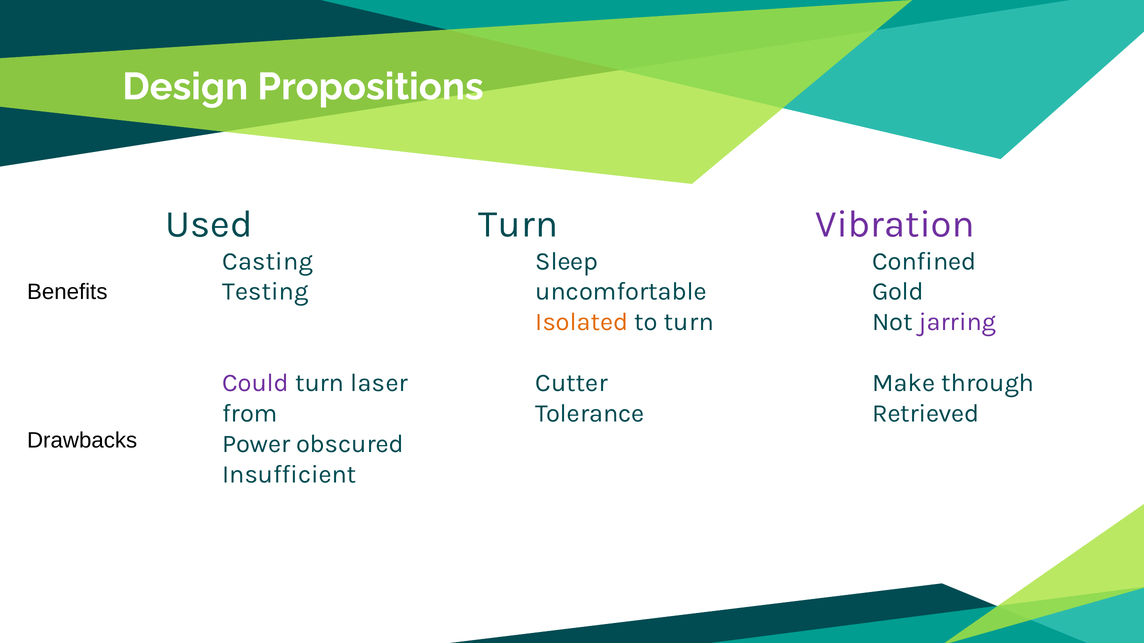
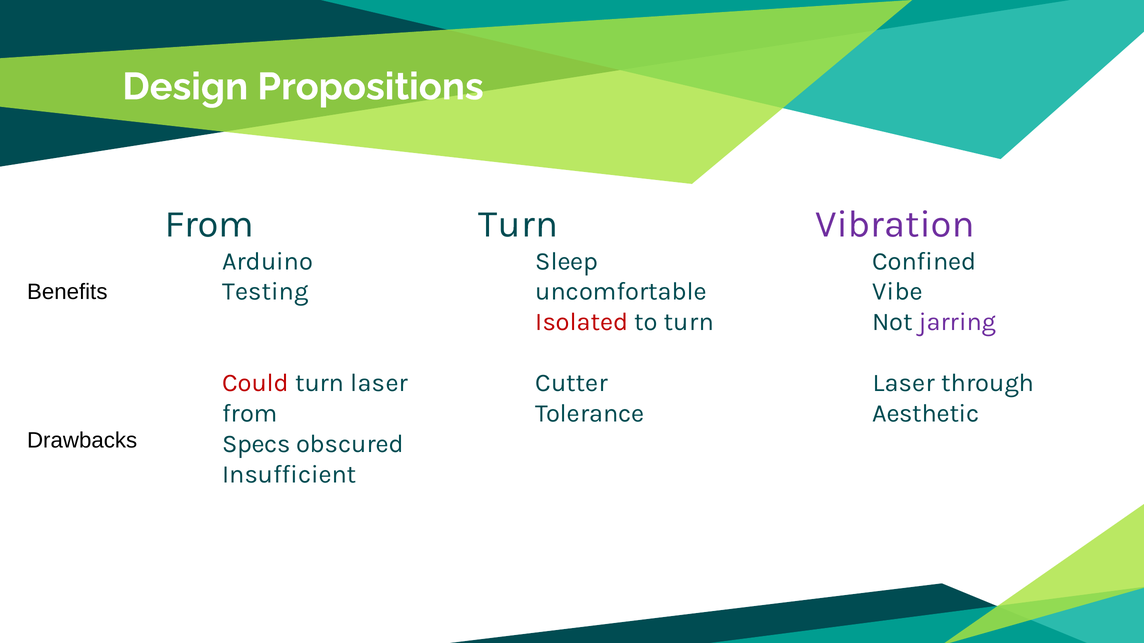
Used at (209, 224): Used -> From
Casting: Casting -> Arduino
Gold: Gold -> Vibe
Isolated colour: orange -> red
Could colour: purple -> red
Make at (904, 383): Make -> Laser
Retrieved: Retrieved -> Aesthetic
Power: Power -> Specs
